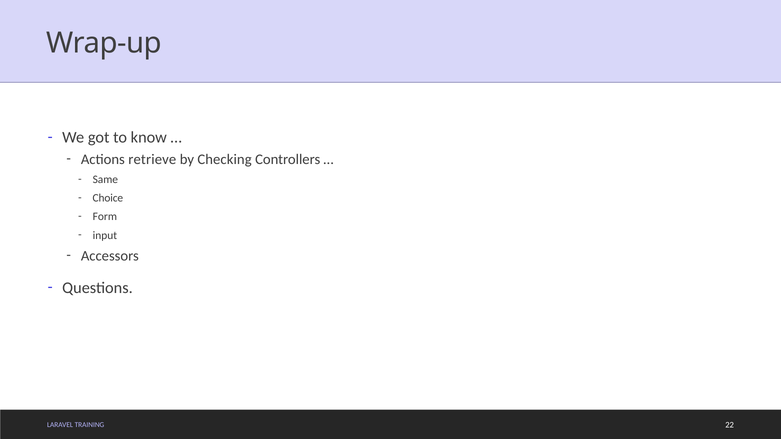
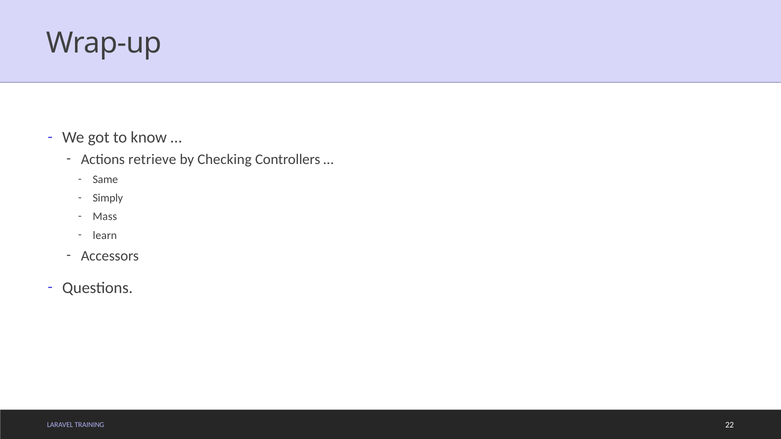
Choice: Choice -> Simply
Form: Form -> Mass
input: input -> learn
